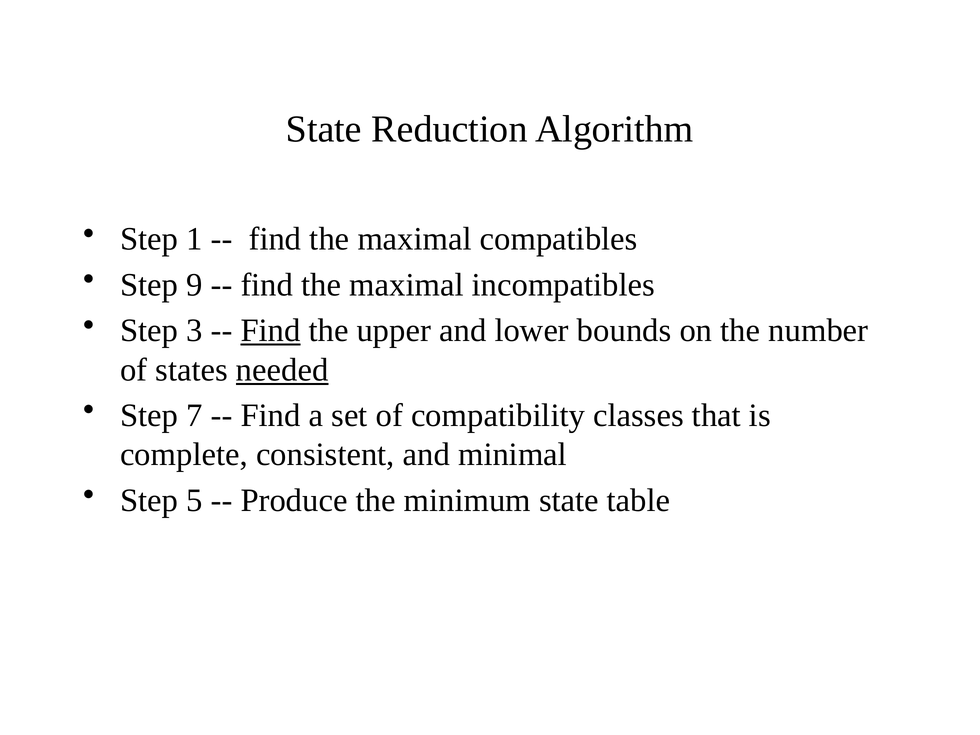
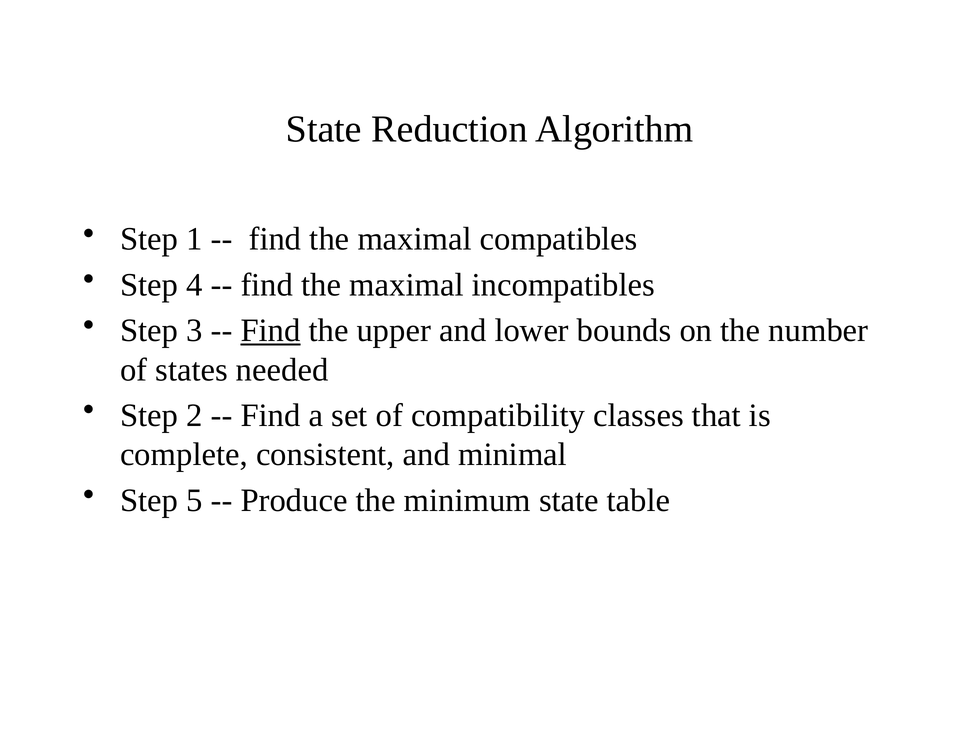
9: 9 -> 4
needed underline: present -> none
7: 7 -> 2
